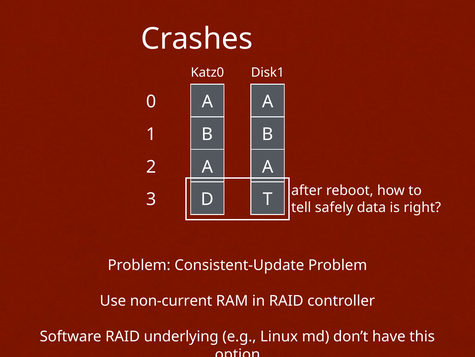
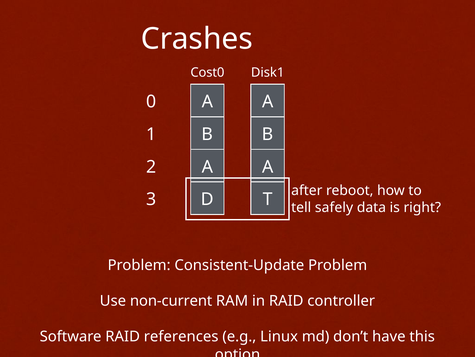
Katz0: Katz0 -> Cost0
underlying: underlying -> references
